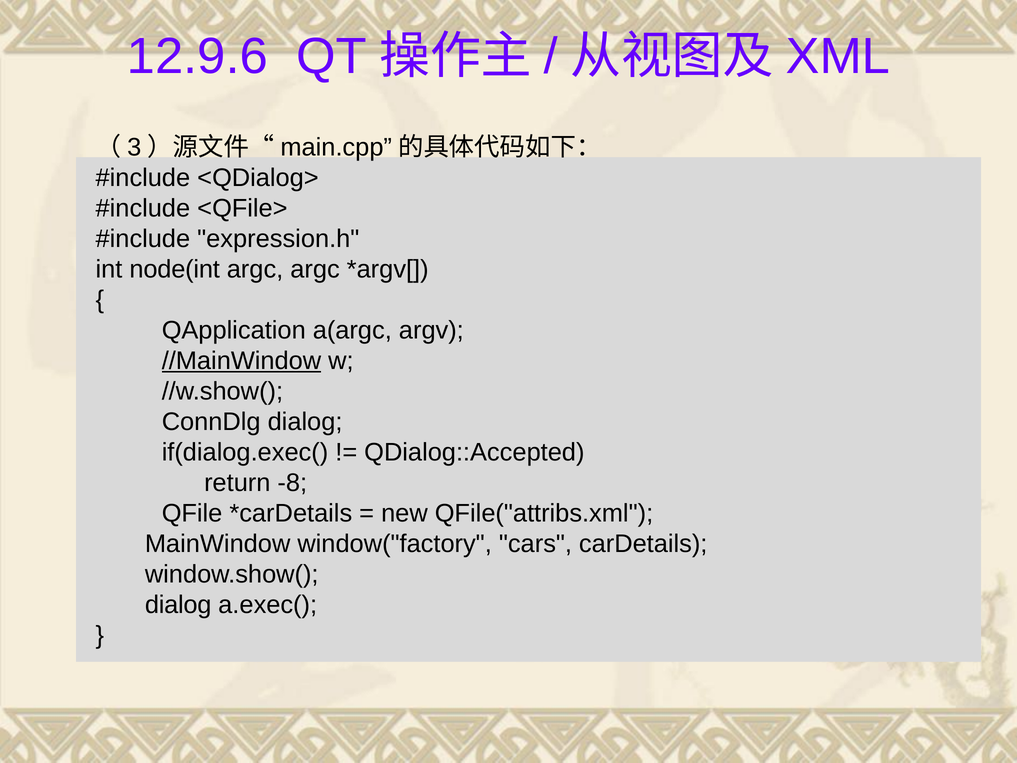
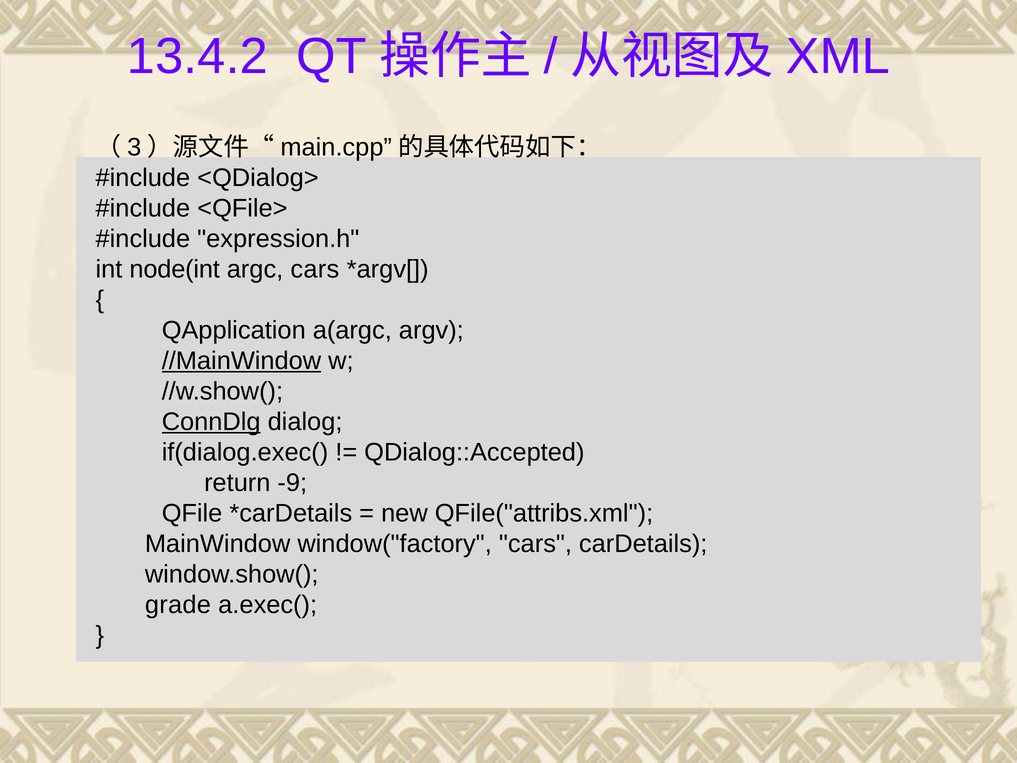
12.9.6: 12.9.6 -> 13.4.2
argc argc: argc -> cars
ConnDlg underline: none -> present
-8: -8 -> -9
dialog at (178, 605): dialog -> grade
